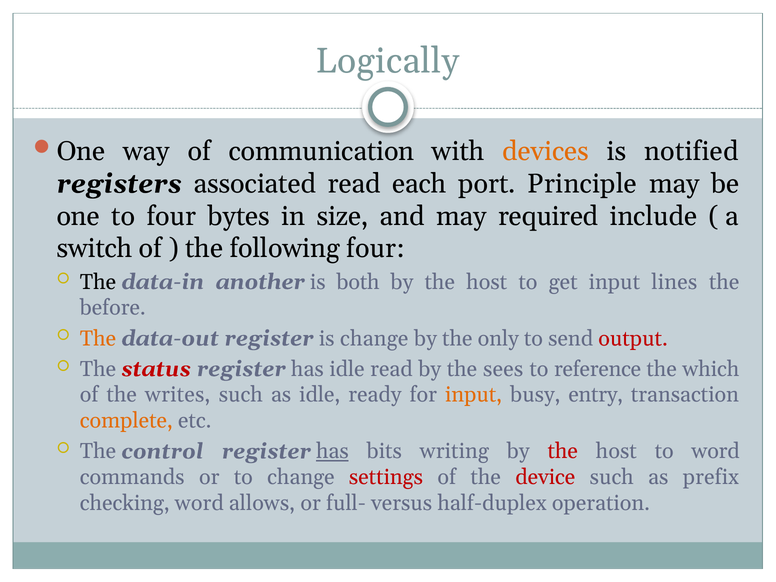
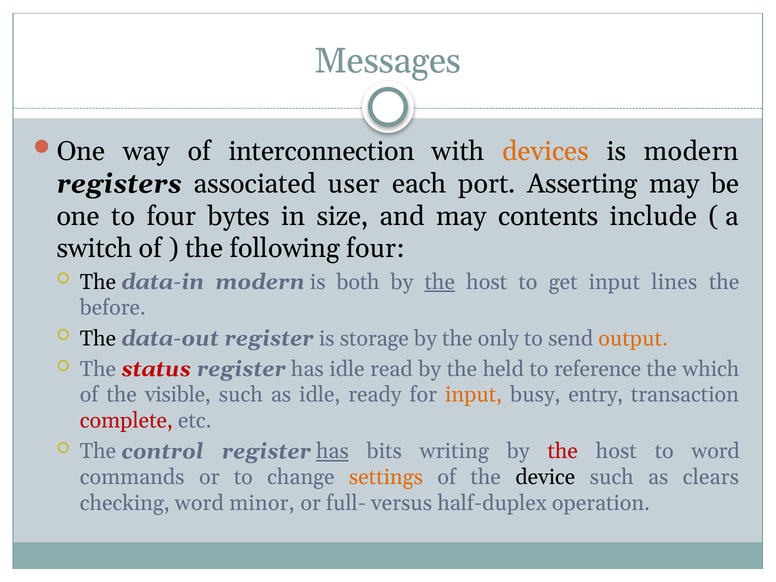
Logically: Logically -> Messages
communication: communication -> interconnection
is notified: notified -> modern
associated read: read -> user
Principle: Principle -> Asserting
required: required -> contents
data-in another: another -> modern
the at (440, 282) underline: none -> present
The at (98, 338) colour: orange -> black
is change: change -> storage
output colour: red -> orange
sees: sees -> held
writes: writes -> visible
complete colour: orange -> red
settings colour: red -> orange
device colour: red -> black
prefix: prefix -> clears
allows: allows -> minor
